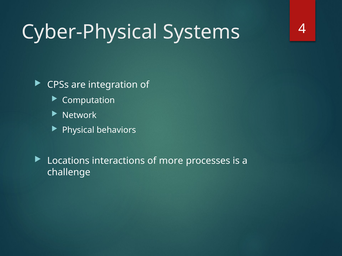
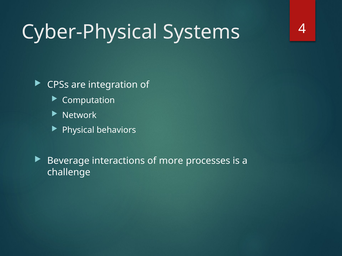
Locations: Locations -> Beverage
